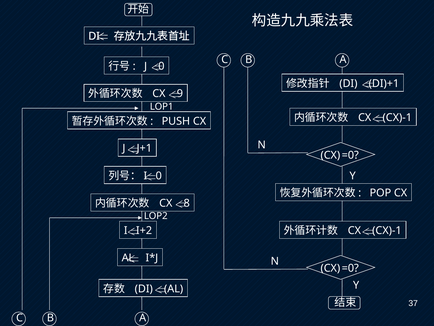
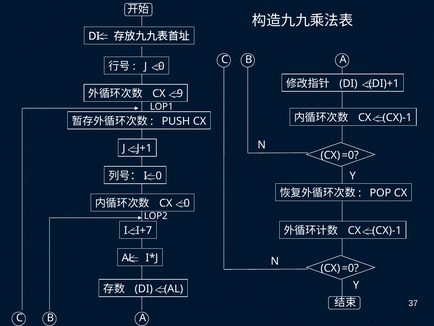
CX 8: 8 -> 0
I+2: I+2 -> I+7
